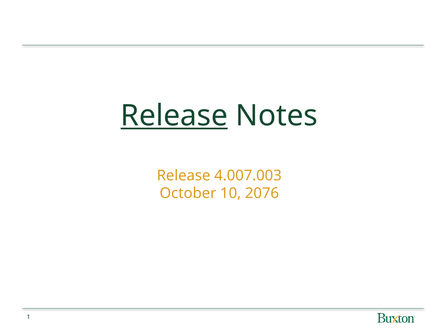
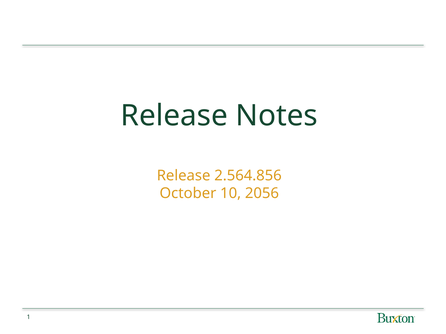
Release at (174, 116) underline: present -> none
4.007.003: 4.007.003 -> 2.564.856
2076: 2076 -> 2056
